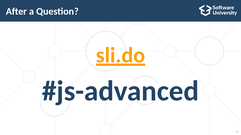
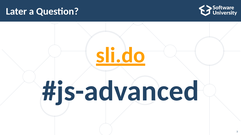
After: After -> Later
